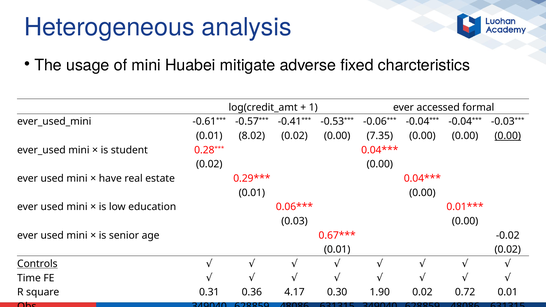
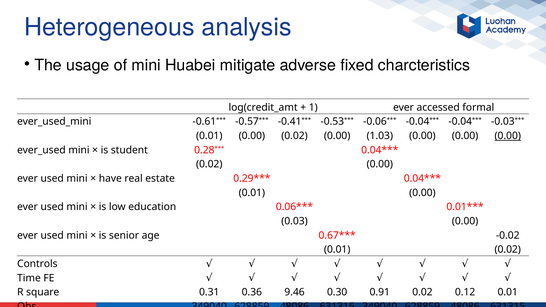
8.02 at (252, 136): 8.02 -> 0.00
7.35: 7.35 -> 1.03
Controls underline: present -> none
4.17: 4.17 -> 9.46
1.90: 1.90 -> 0.91
0.72: 0.72 -> 0.12
